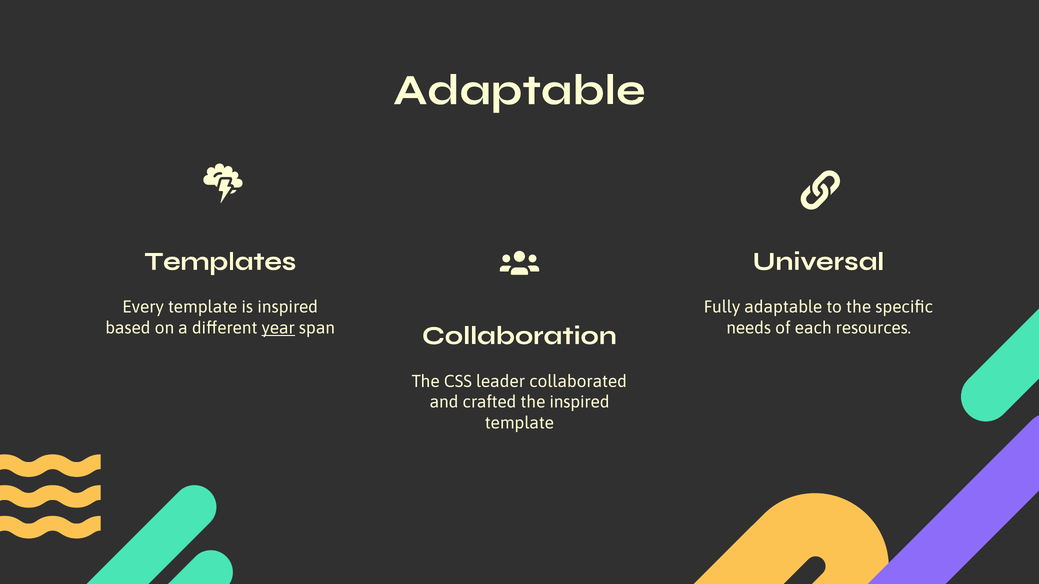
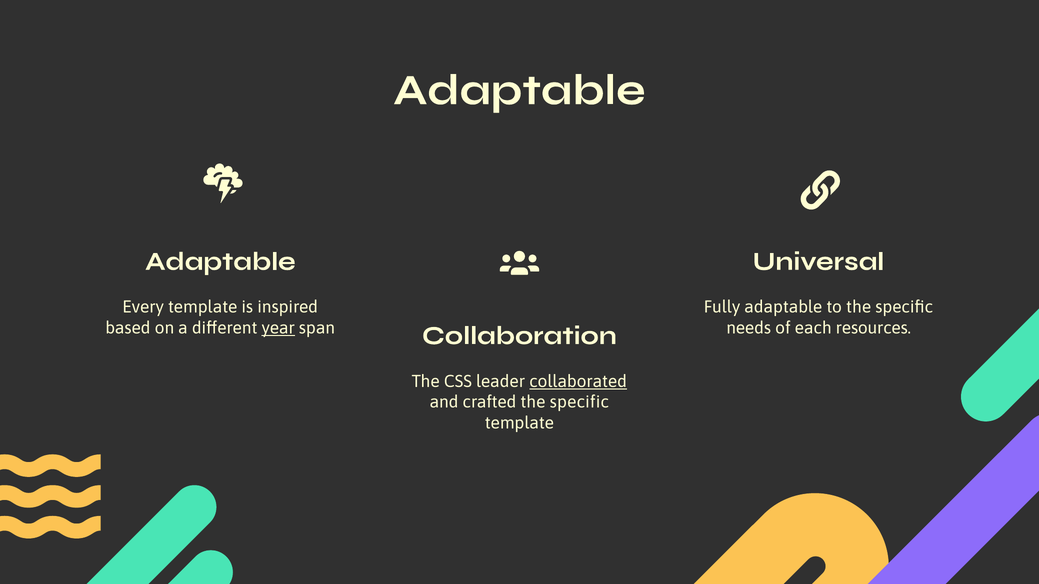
Templates at (220, 261): Templates -> Adaptable
collaborated underline: none -> present
crafted the inspired: inspired -> specific
